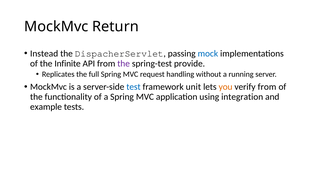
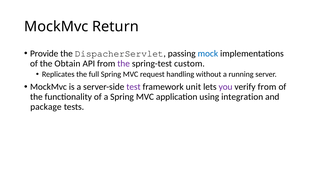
Instead: Instead -> Provide
Infinite: Infinite -> Obtain
provide: provide -> custom
test colour: blue -> purple
you colour: orange -> purple
example: example -> package
